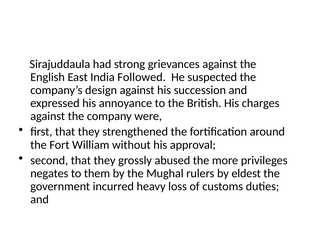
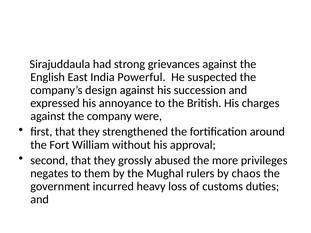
Followed: Followed -> Powerful
eldest: eldest -> chaos
